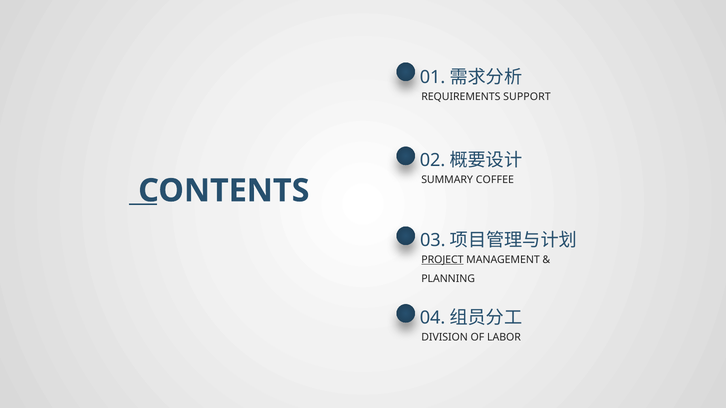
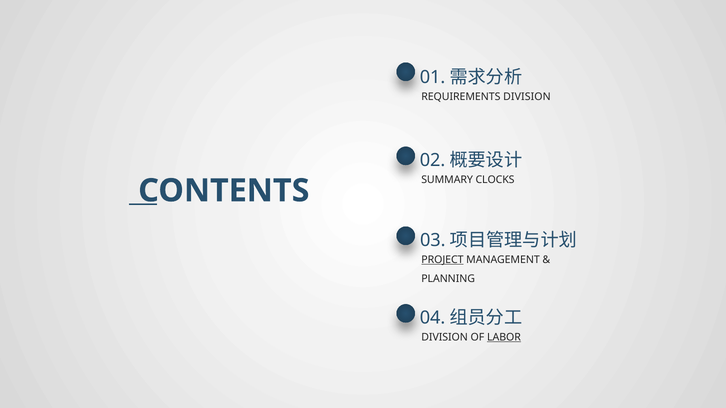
REQUIREMENTS SUPPORT: SUPPORT -> DIVISION
COFFEE: COFFEE -> CLOCKS
LABOR underline: none -> present
